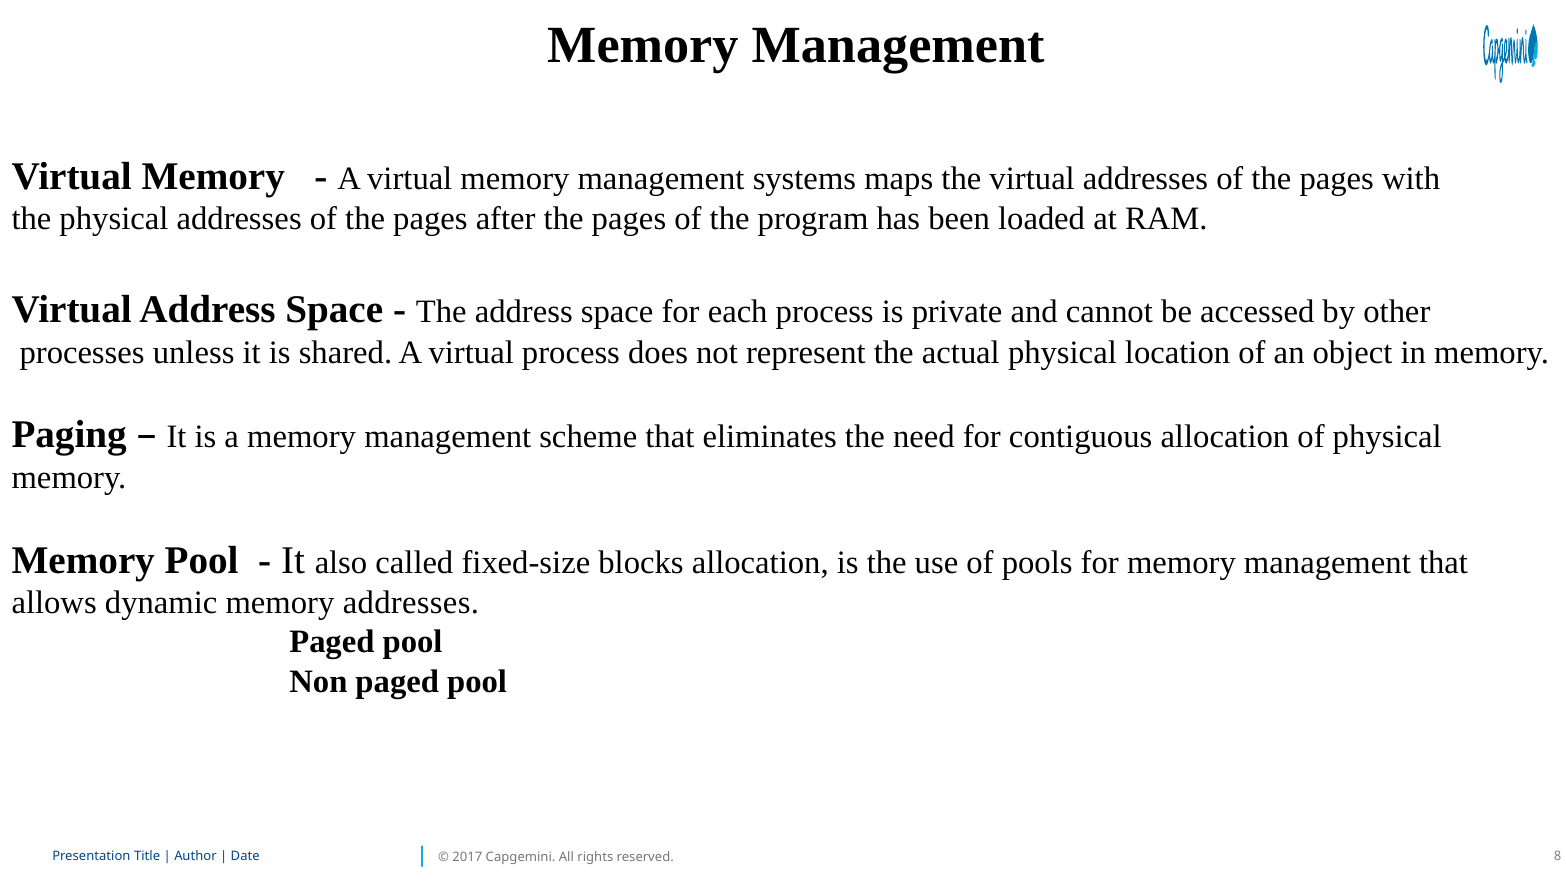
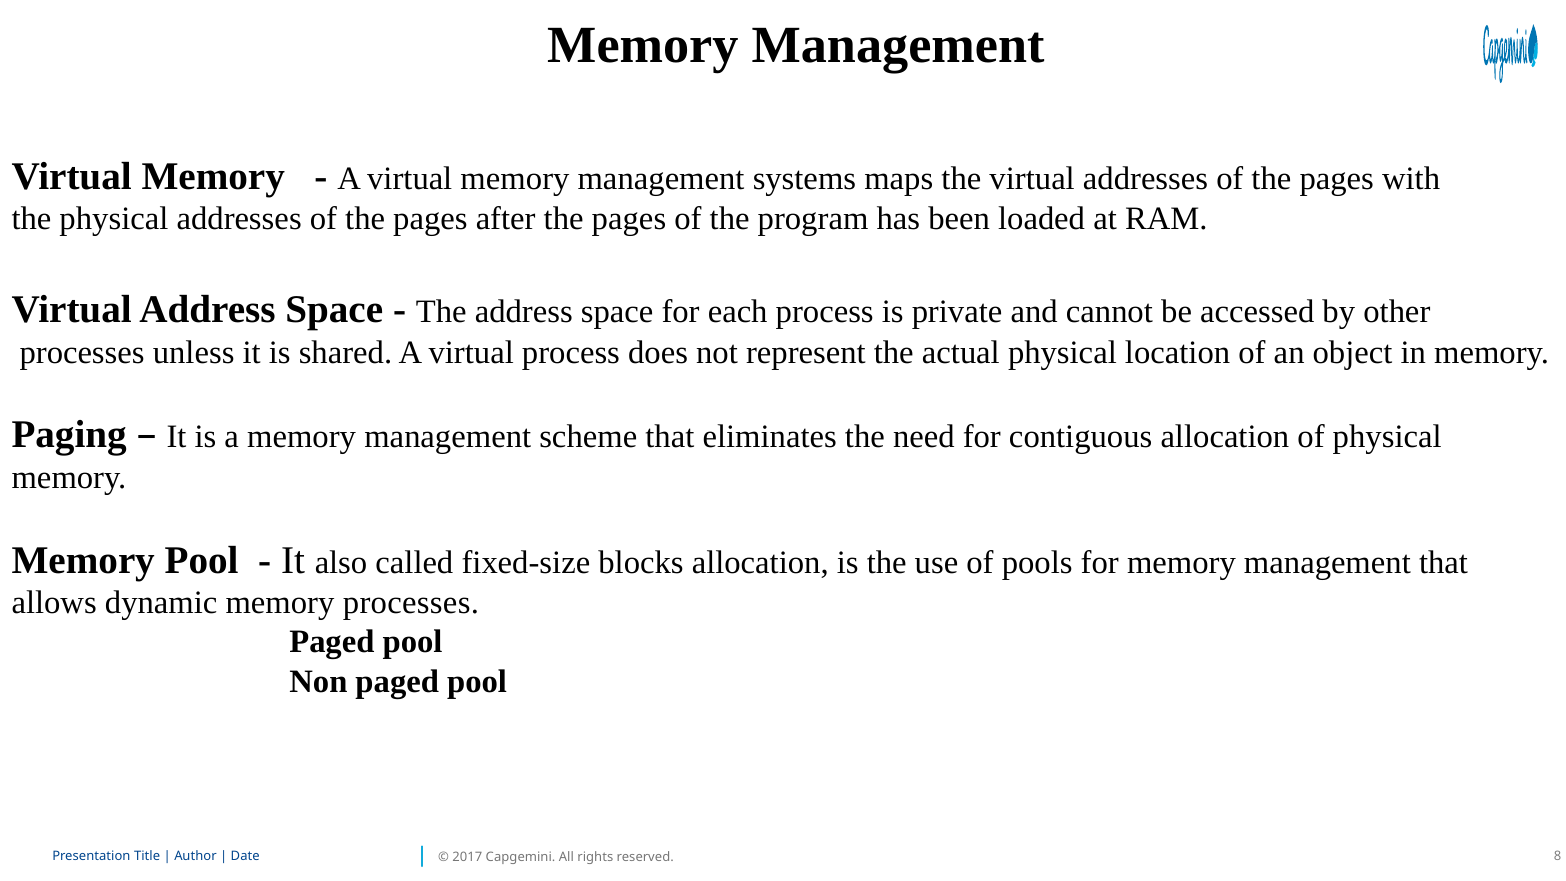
memory addresses: addresses -> processes
